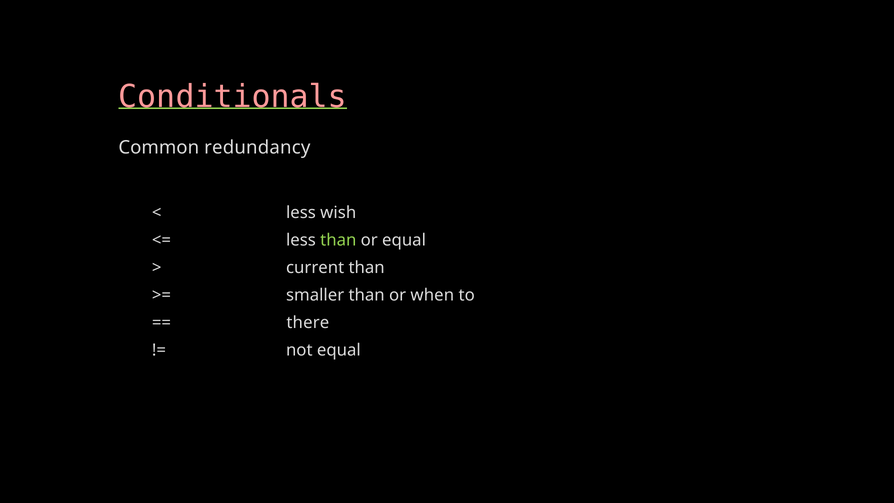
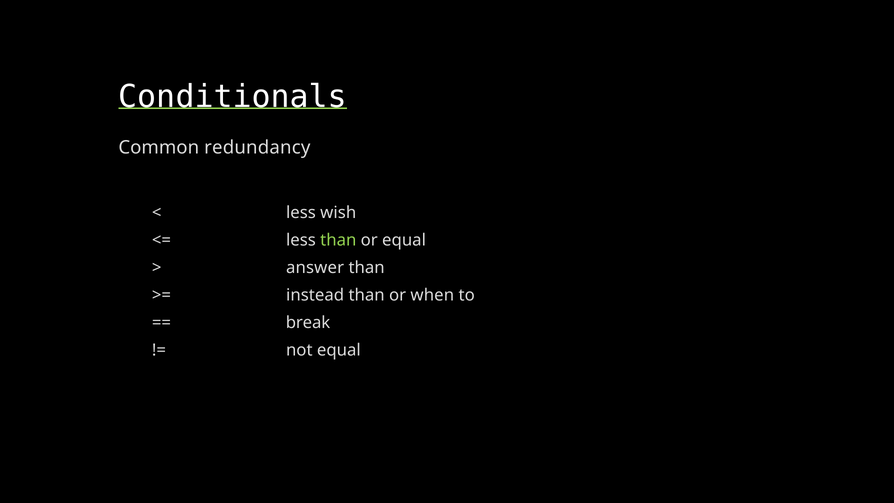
Conditionals colour: pink -> white
current: current -> answer
smaller: smaller -> instead
there: there -> break
